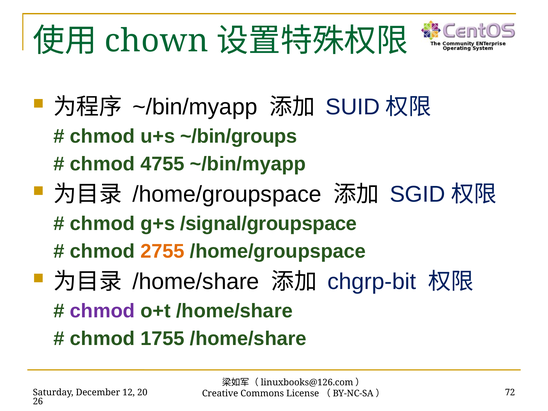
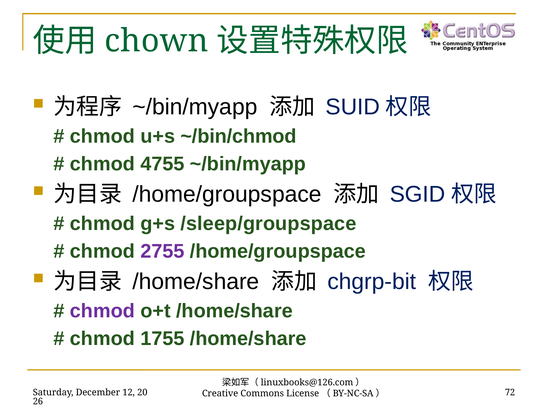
~/bin/groups: ~/bin/groups -> ~/bin/chmod
/signal/groupspace: /signal/groupspace -> /sleep/groupspace
2755 colour: orange -> purple
